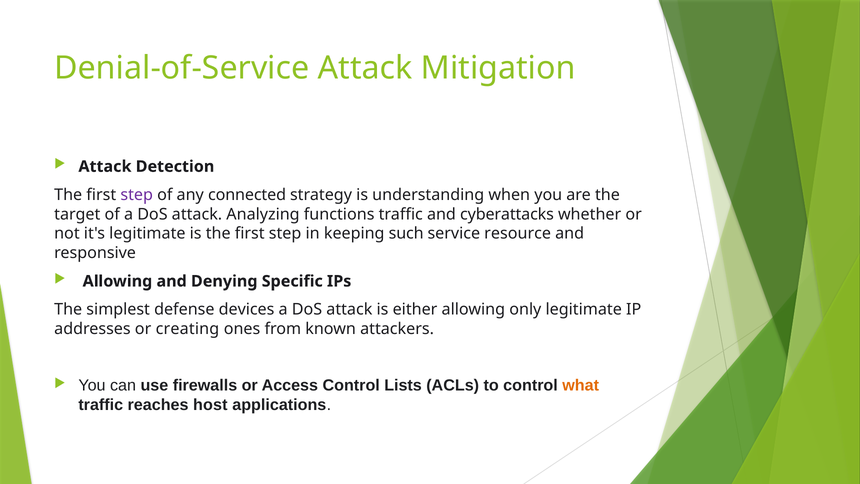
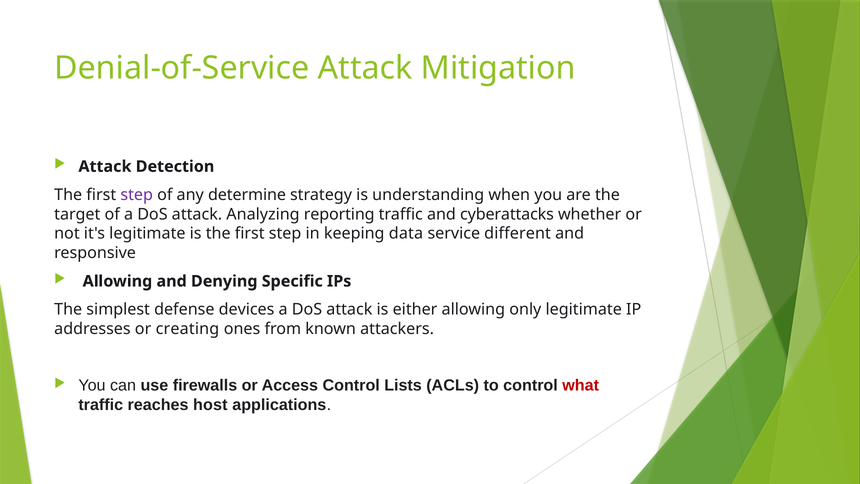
connected: connected -> determine
functions: functions -> reporting
such: such -> data
resource: resource -> different
what colour: orange -> red
